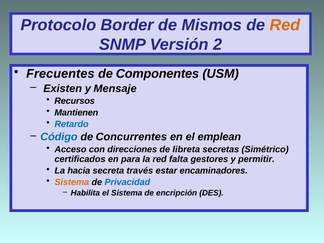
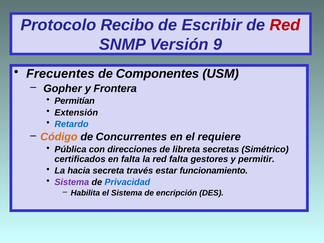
Border: Border -> Recibo
Mismos: Mismos -> Escribir
Red at (285, 25) colour: orange -> red
2: 2 -> 9
Existen: Existen -> Gopher
Mensaje: Mensaje -> Frontera
Recursos: Recursos -> Permitían
Mantienen: Mantienen -> Extensión
Código colour: blue -> orange
emplean: emplean -> requiere
Acceso: Acceso -> Pública
en para: para -> falta
encaminadores: encaminadores -> funcionamiento
Sistema at (72, 182) colour: orange -> purple
